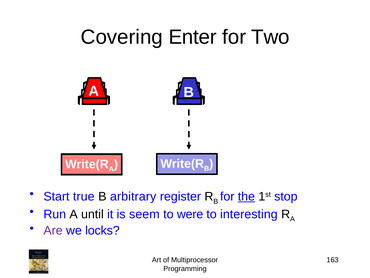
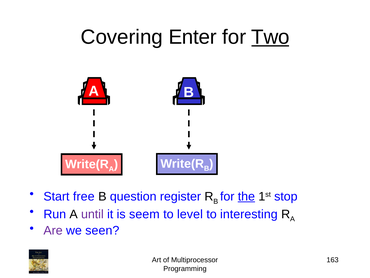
Two underline: none -> present
true: true -> free
arbitrary: arbitrary -> question
until colour: black -> purple
were: were -> level
locks: locks -> seen
